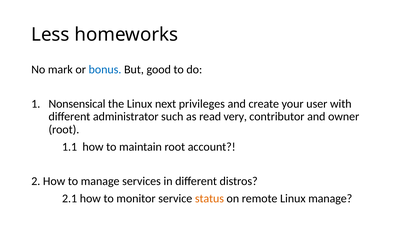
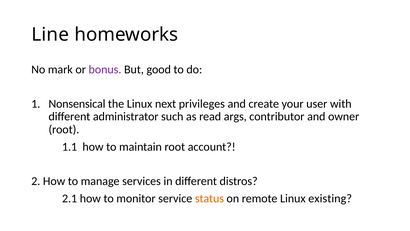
Less: Less -> Line
bonus colour: blue -> purple
very: very -> args
Linux manage: manage -> existing
